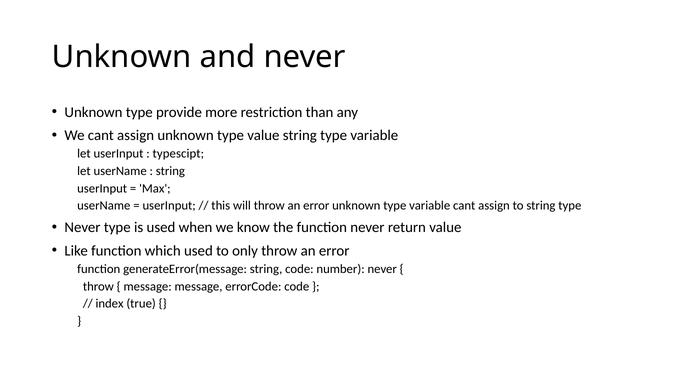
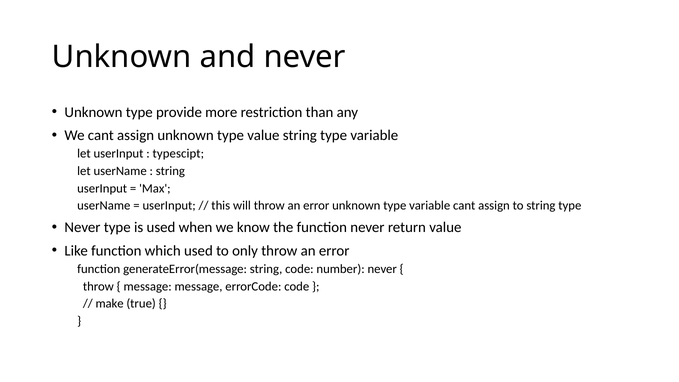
index: index -> make
